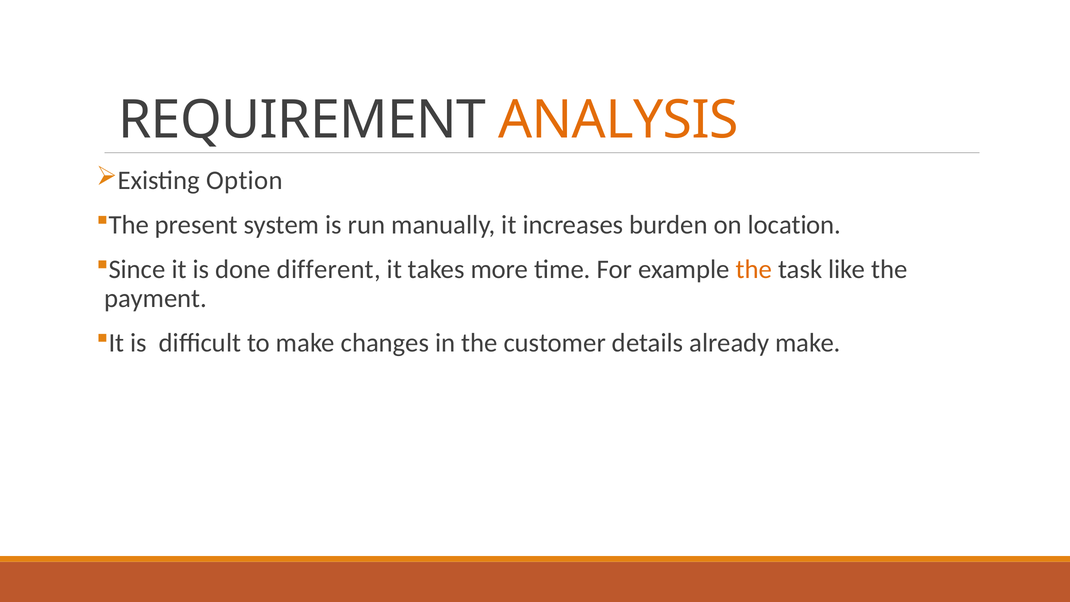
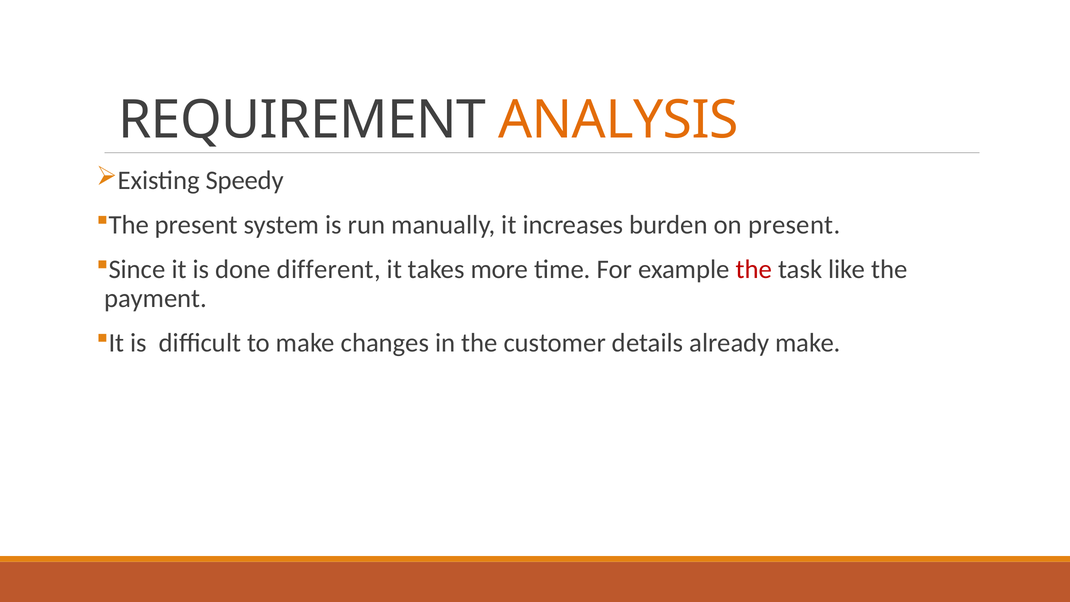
Option: Option -> Speedy
on location: location -> present
the at (754, 269) colour: orange -> red
